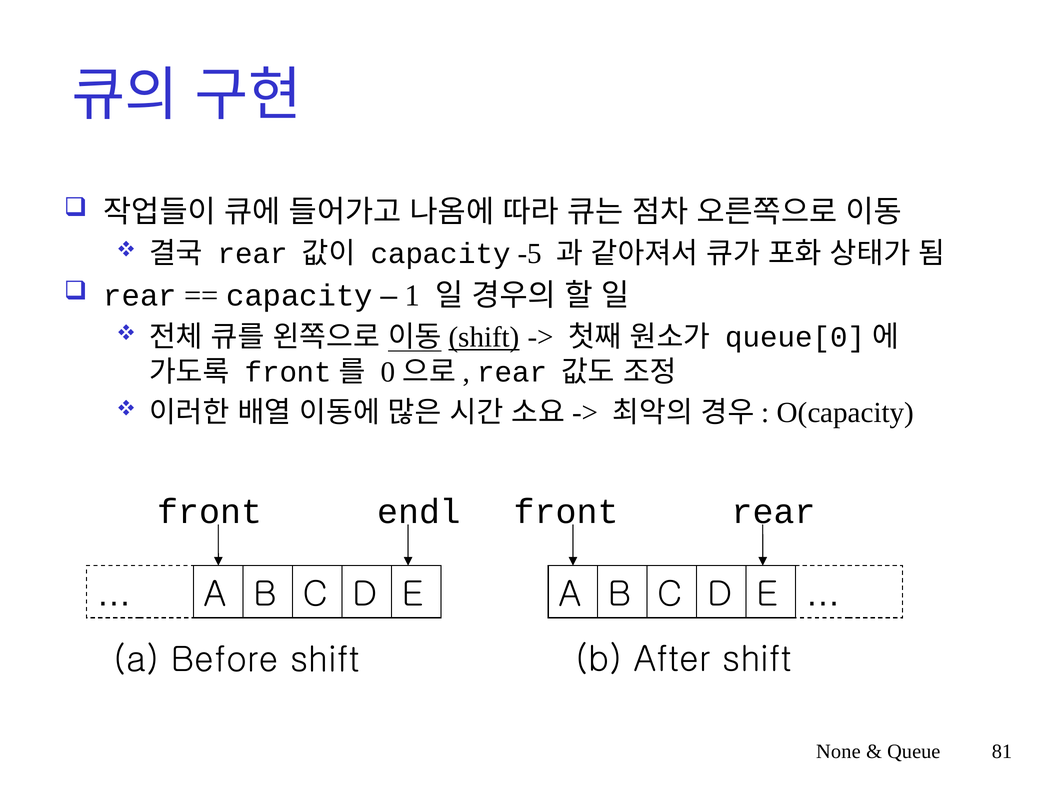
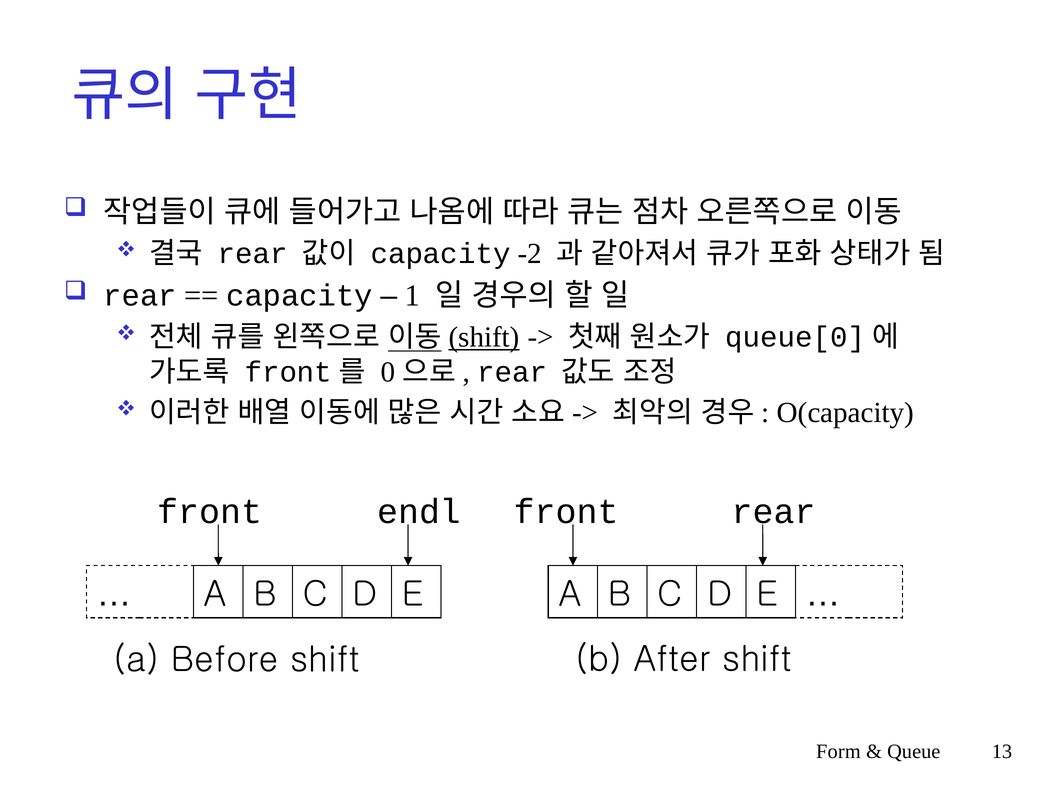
-5: -5 -> -2
None: None -> Form
81: 81 -> 13
